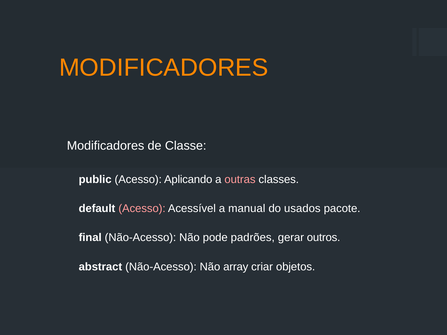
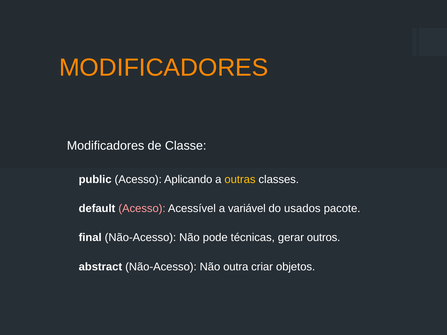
outras colour: pink -> yellow
manual: manual -> variável
padrões: padrões -> técnicas
array: array -> outra
